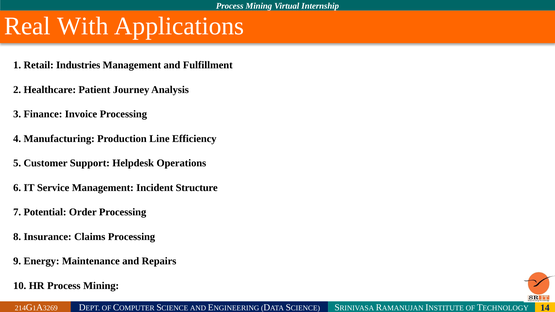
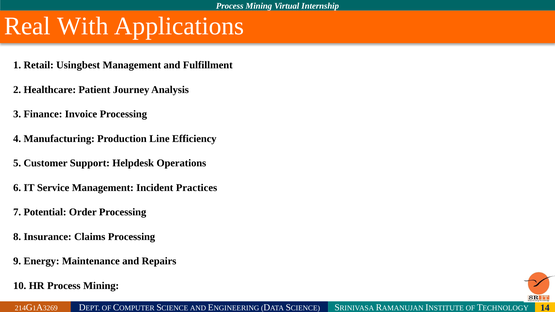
Industries: Industries -> Usingbest
Structure: Structure -> Practices
